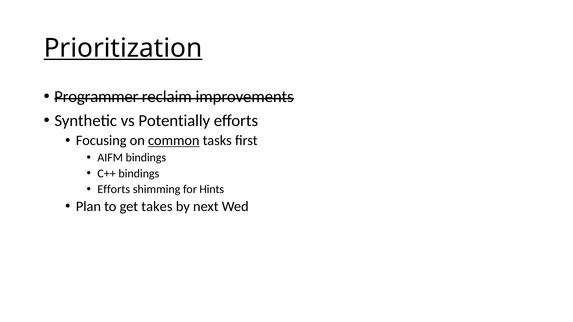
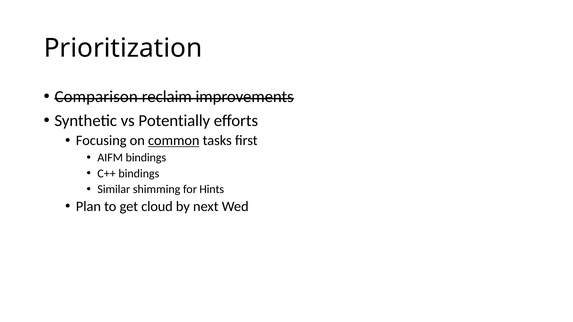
Prioritization underline: present -> none
Programmer: Programmer -> Comparison
Efforts at (114, 190): Efforts -> Similar
takes: takes -> cloud
